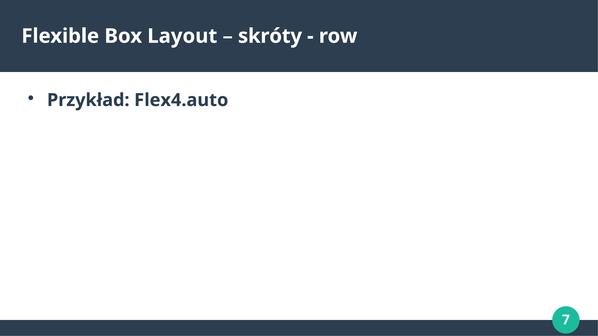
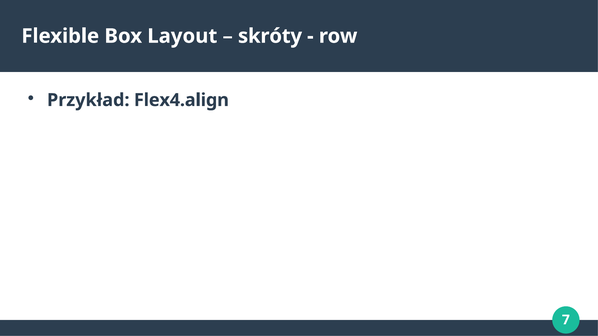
Flex4.auto: Flex4.auto -> Flex4.align
